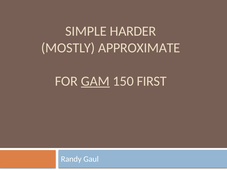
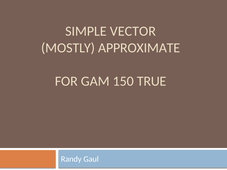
HARDER: HARDER -> VECTOR
GAM underline: present -> none
FIRST: FIRST -> TRUE
